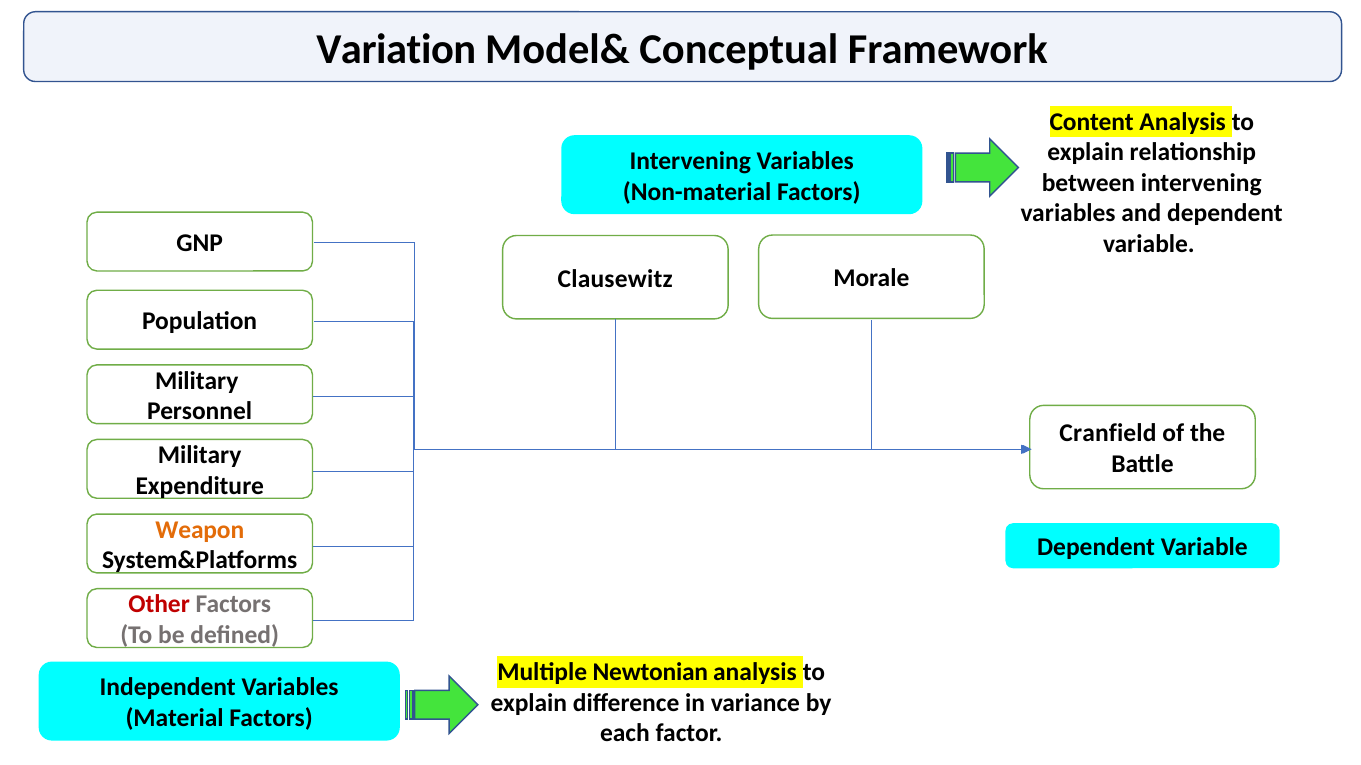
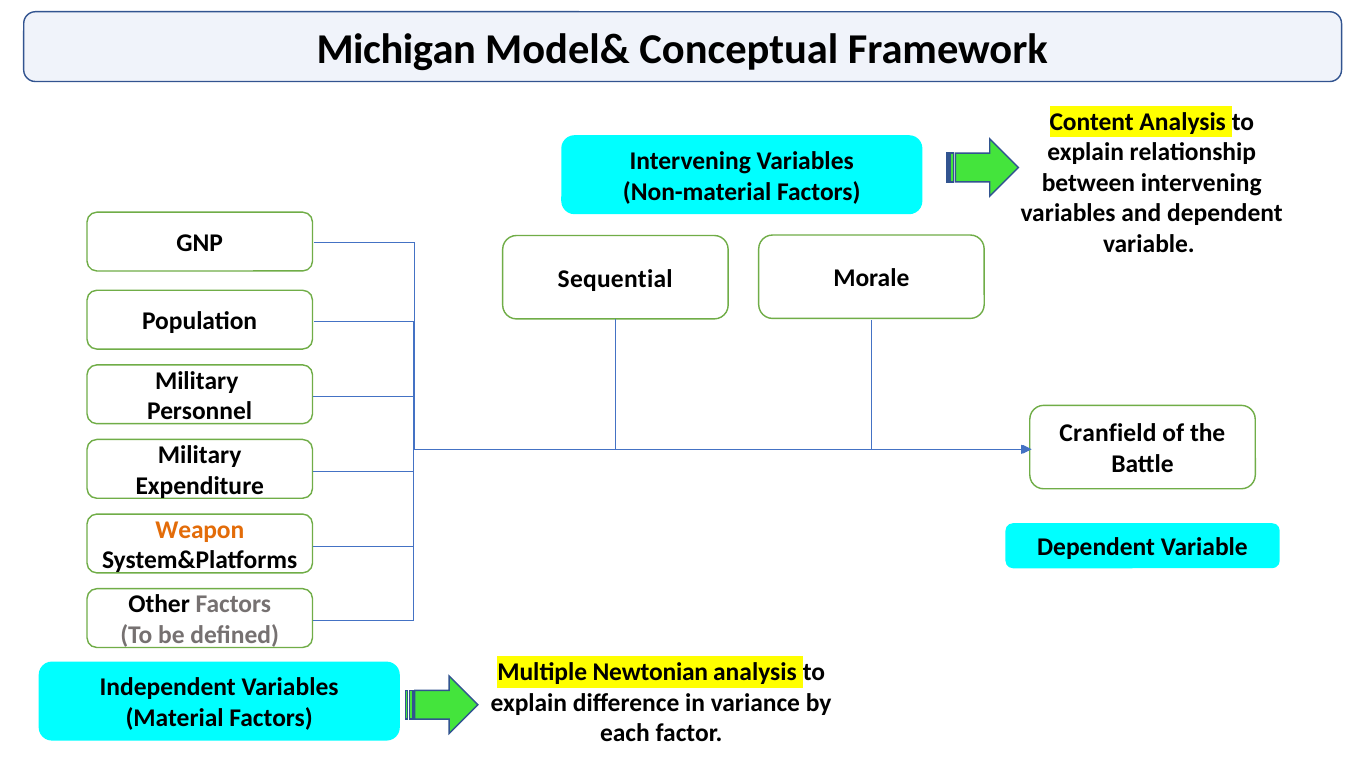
Variation: Variation -> Michigan
Clausewitz: Clausewitz -> Sequential
Other colour: red -> black
